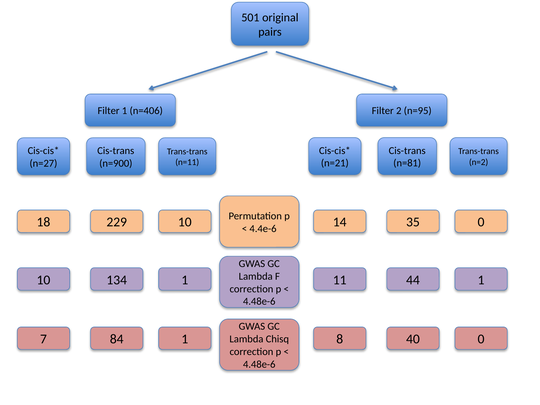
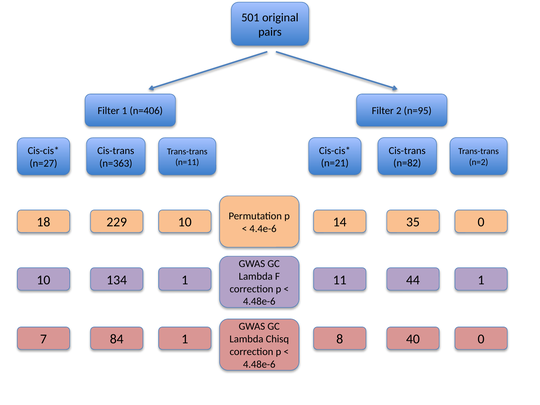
n=81: n=81 -> n=82
n=900: n=900 -> n=363
